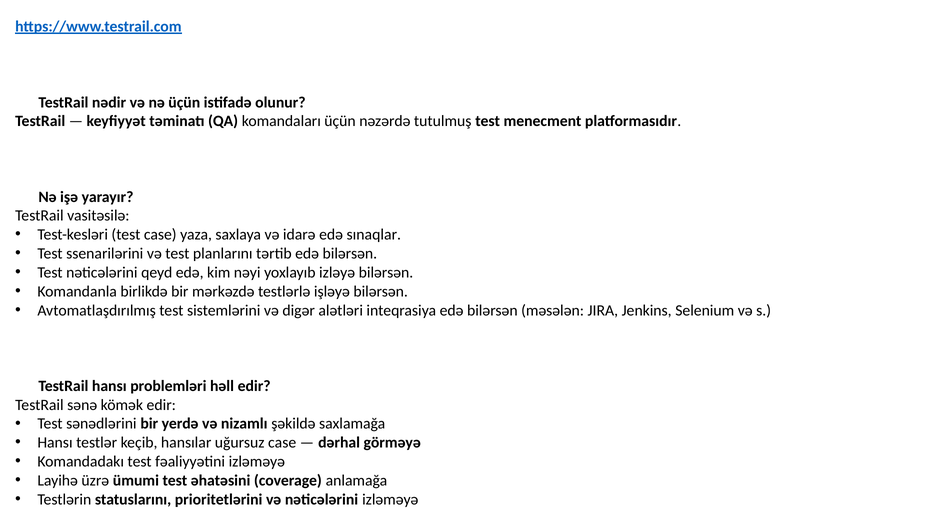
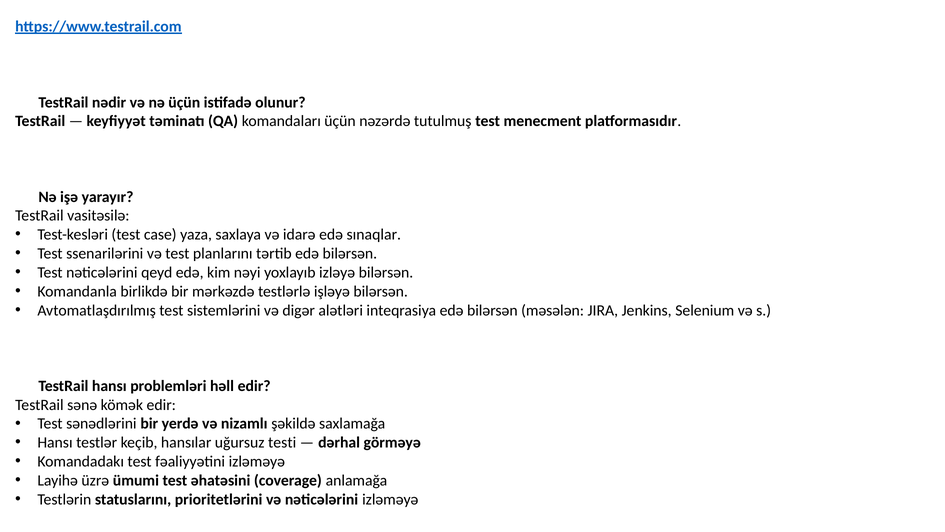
uğursuz case: case -> testi
